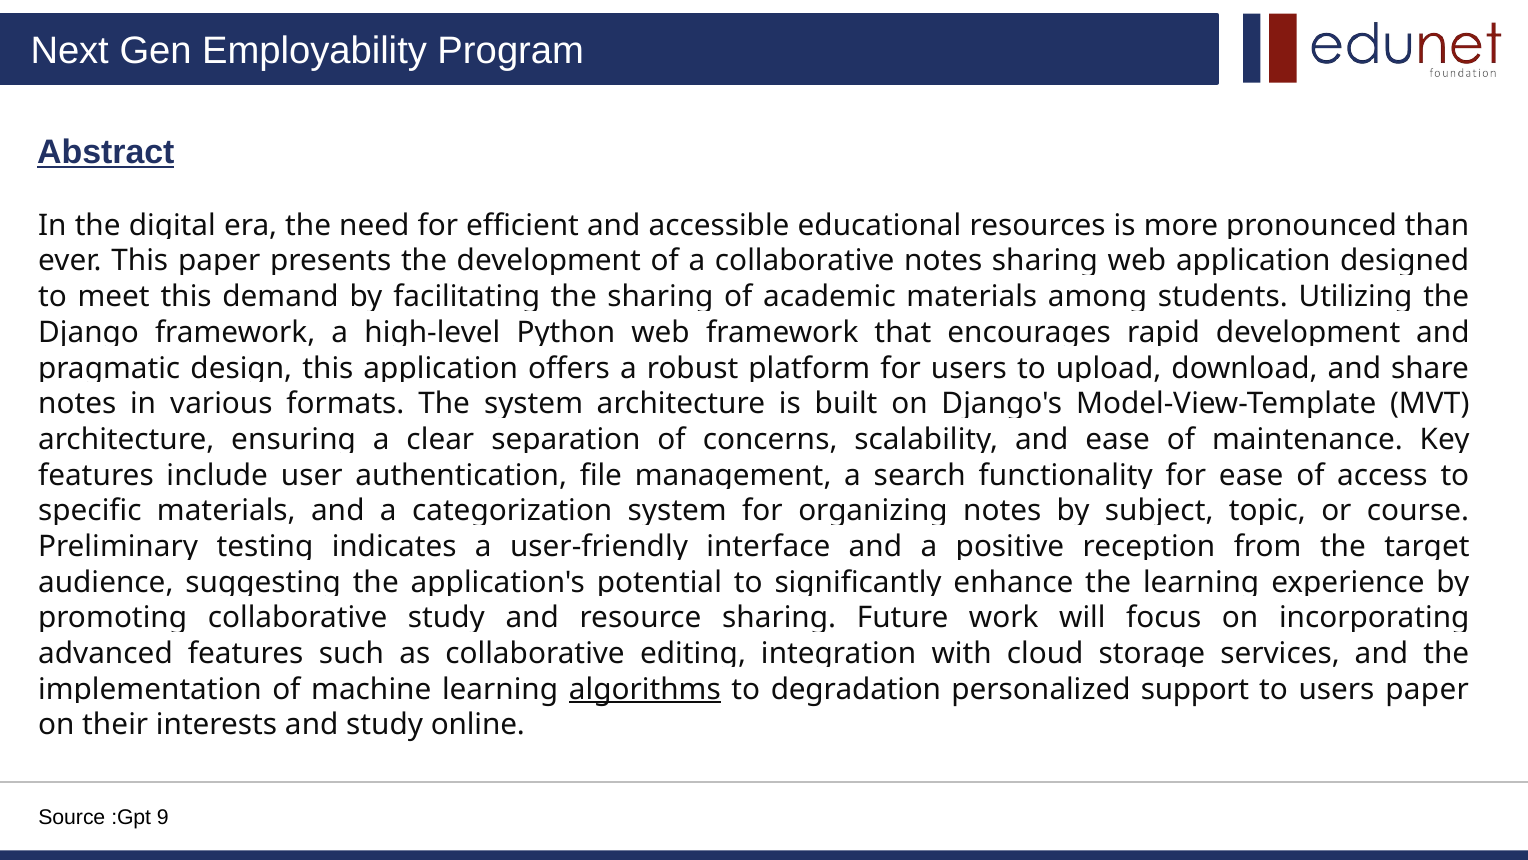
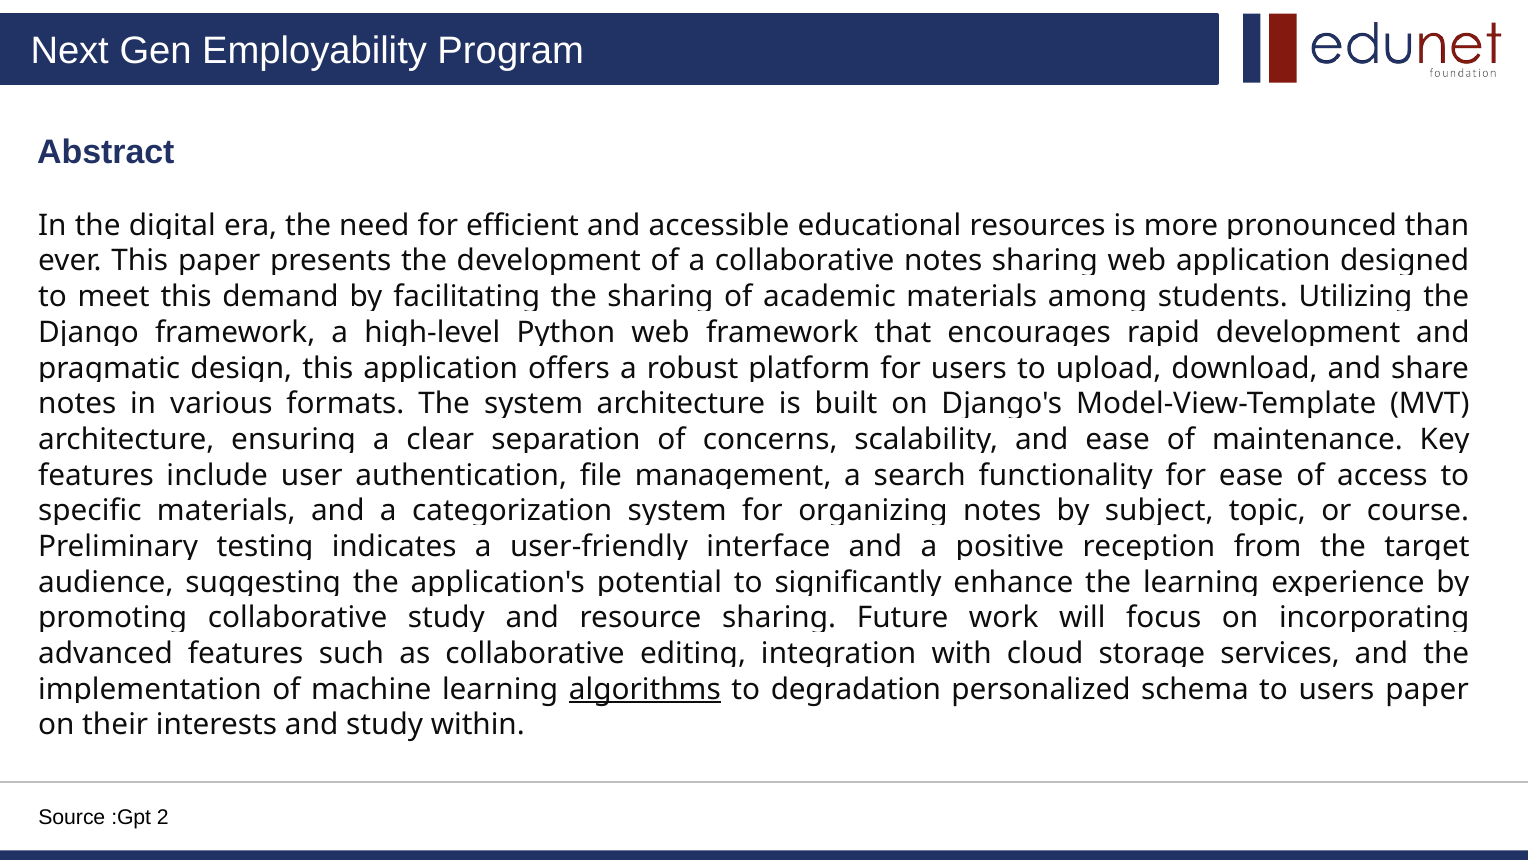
Abstract underline: present -> none
support: support -> schema
online: online -> within
9: 9 -> 2
